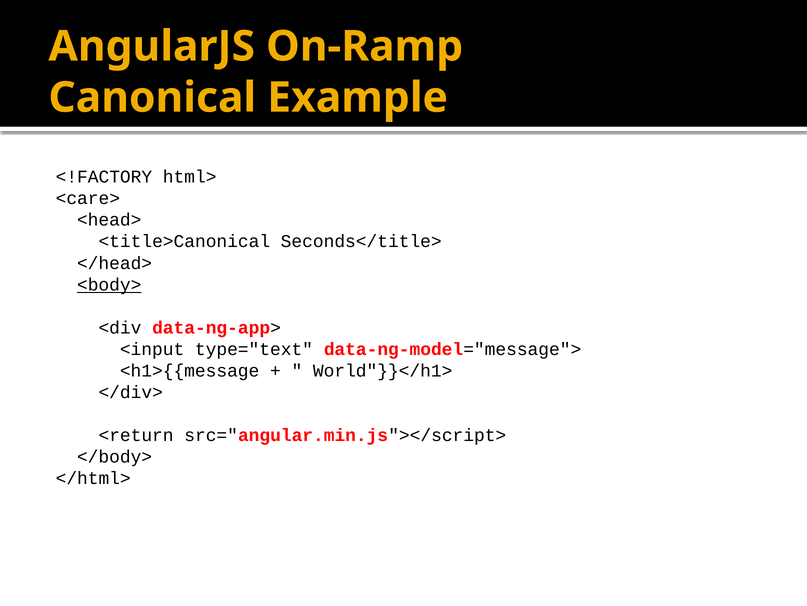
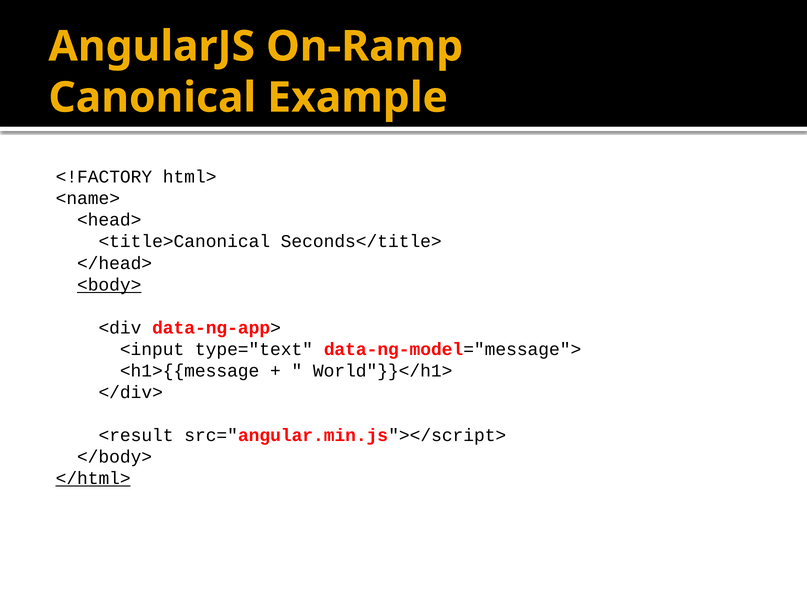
<care>: <care> -> <name>
<return: <return -> <result
</html> underline: none -> present
